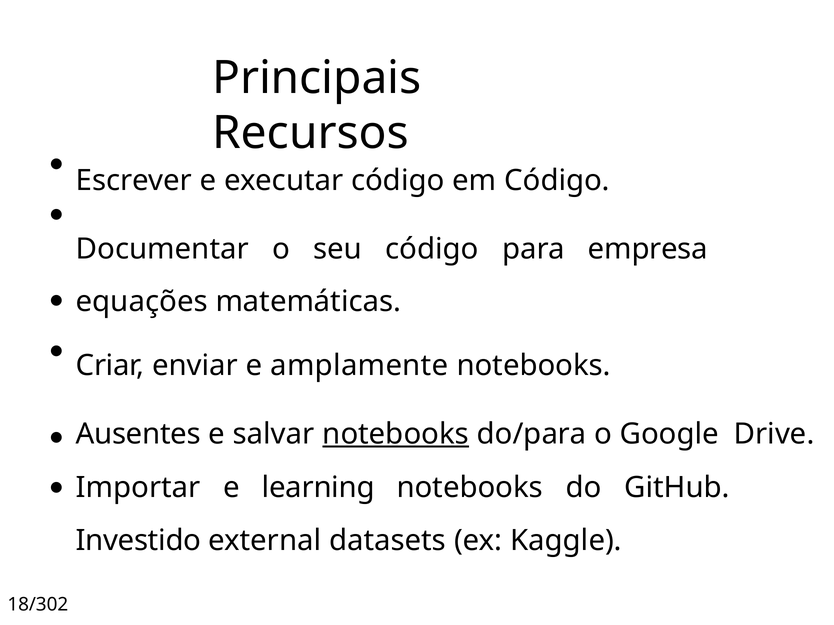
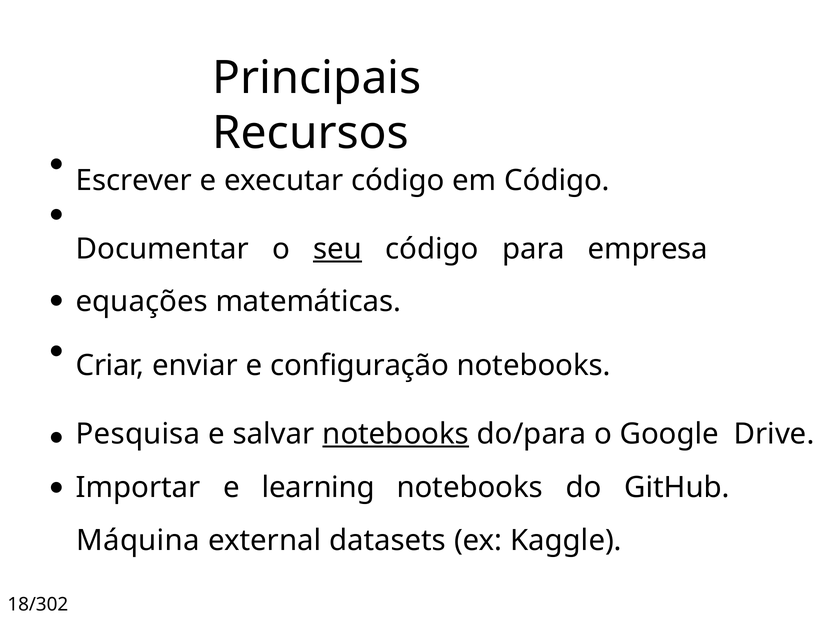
seu underline: none -> present
amplamente: amplamente -> configuração
Ausentes: Ausentes -> Pesquisa
Investido: Investido -> Máquina
